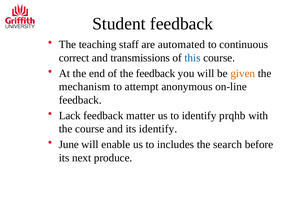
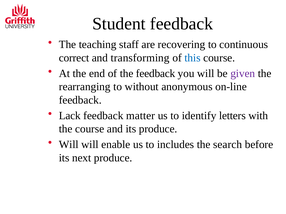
automated: automated -> recovering
transmissions: transmissions -> transforming
given colour: orange -> purple
mechanism: mechanism -> rearranging
attempt: attempt -> without
prqhb: prqhb -> letters
its identify: identify -> produce
June at (69, 145): June -> Will
